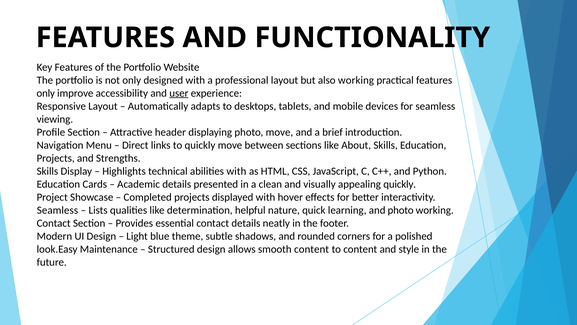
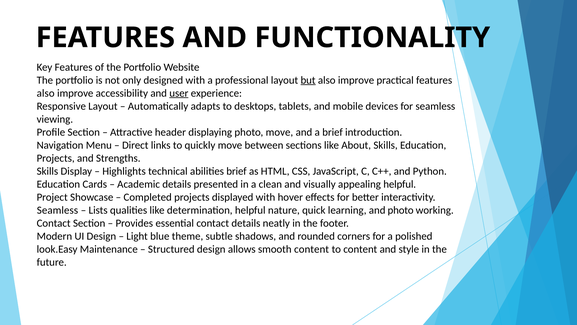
but underline: none -> present
working at (356, 80): working -> improve
only at (46, 93): only -> also
abilities with: with -> brief
appealing quickly: quickly -> helpful
